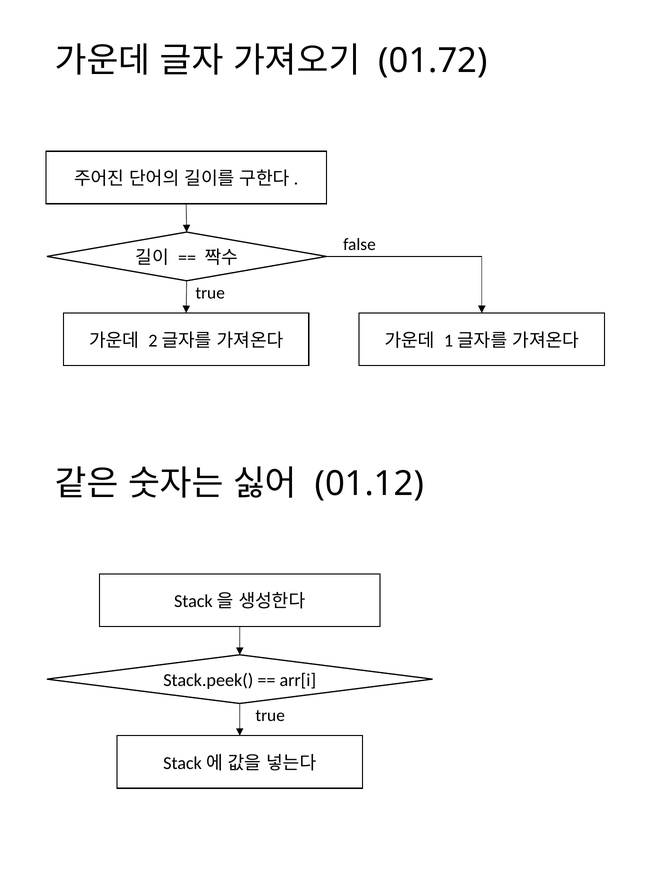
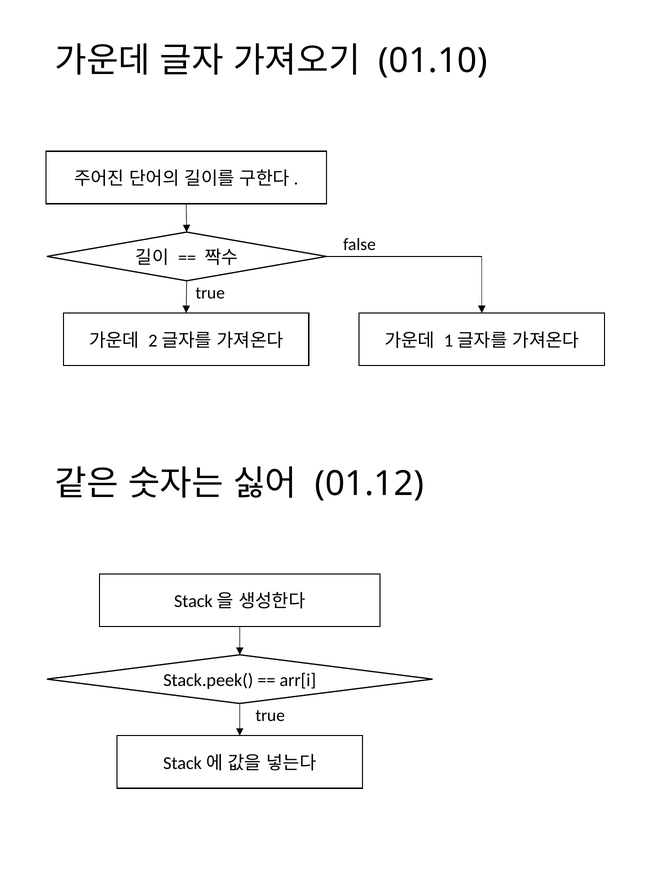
01.72: 01.72 -> 01.10
